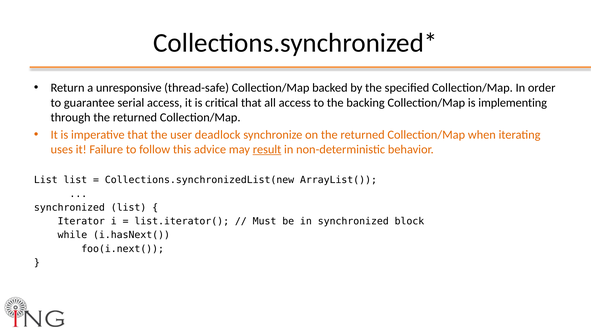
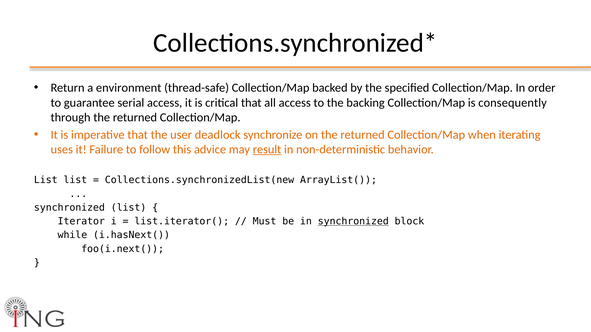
unresponsive: unresponsive -> environment
implementing: implementing -> consequently
synchronized at (353, 222) underline: none -> present
